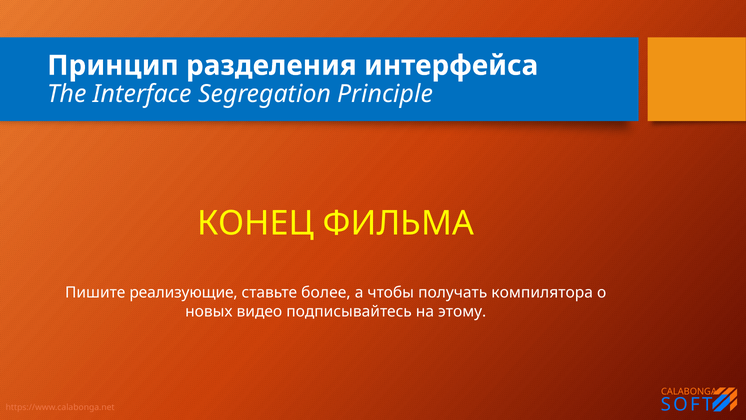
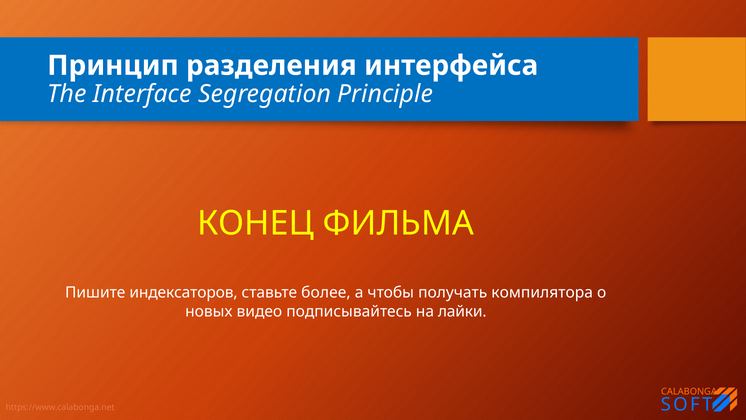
реализующие: реализующие -> индексаторов
этому: этому -> лайки
